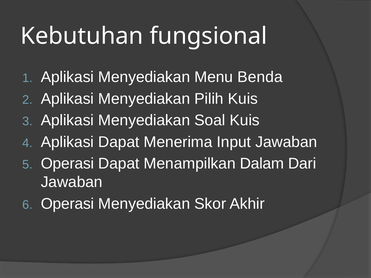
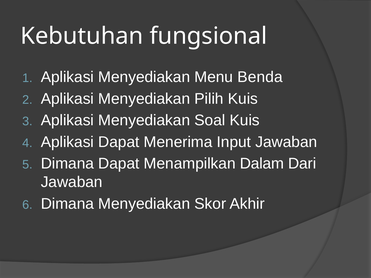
Operasi at (67, 164): Operasi -> Dimana
Operasi at (67, 204): Operasi -> Dimana
